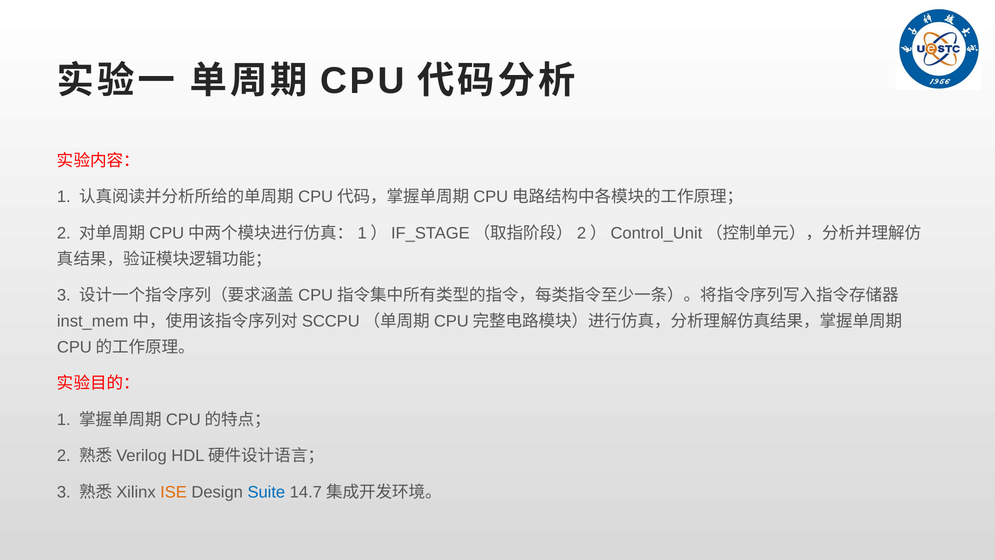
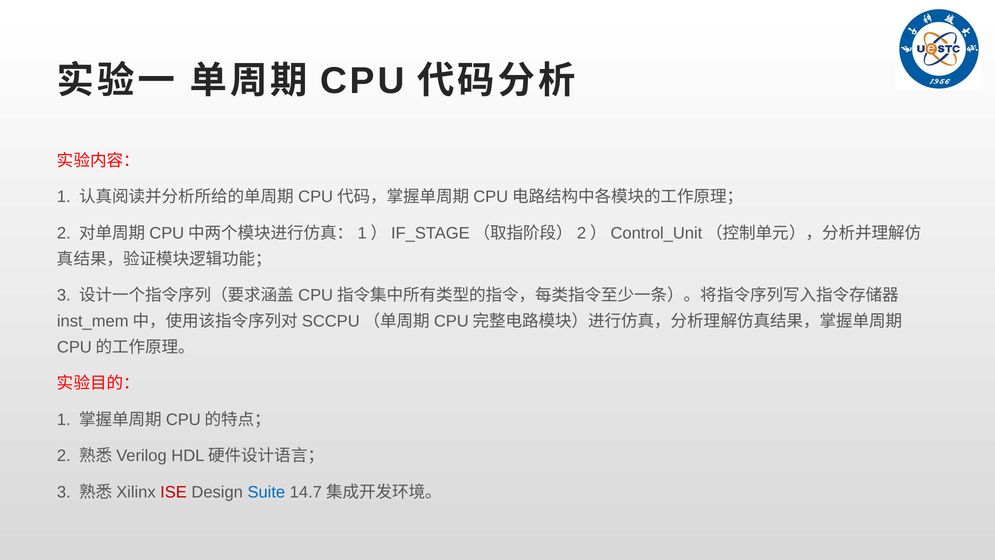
ISE colour: orange -> red
